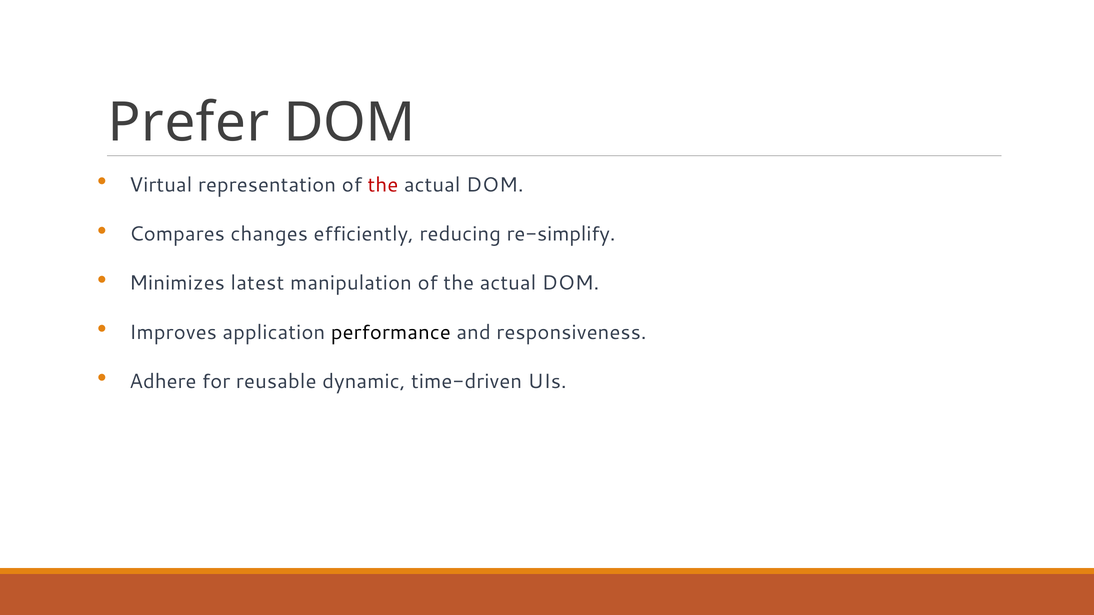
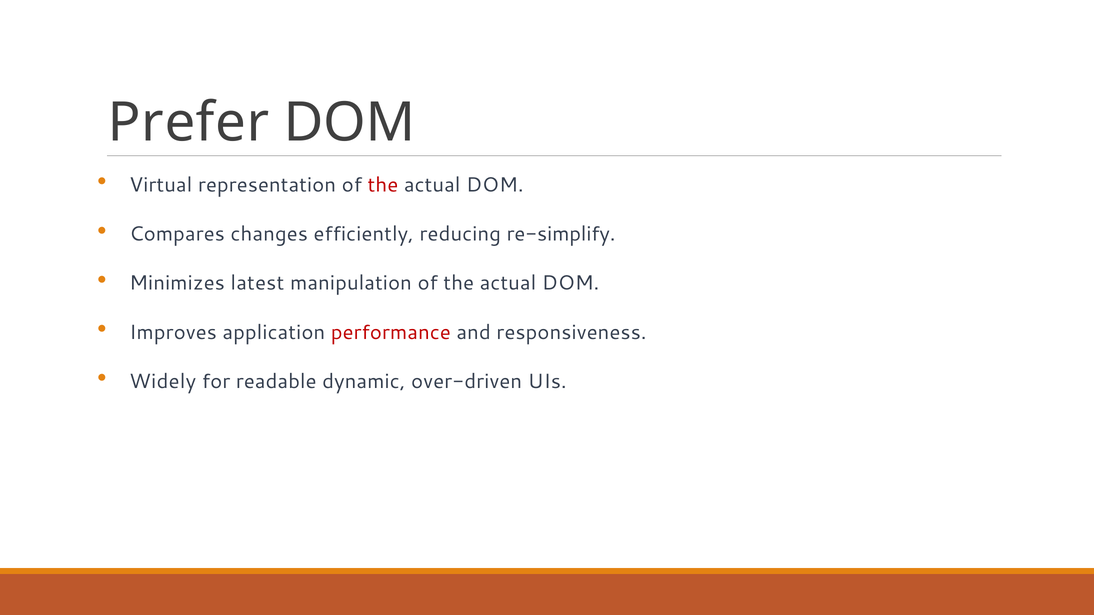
performance colour: black -> red
Adhere: Adhere -> Widely
reusable: reusable -> readable
time-driven: time-driven -> over-driven
